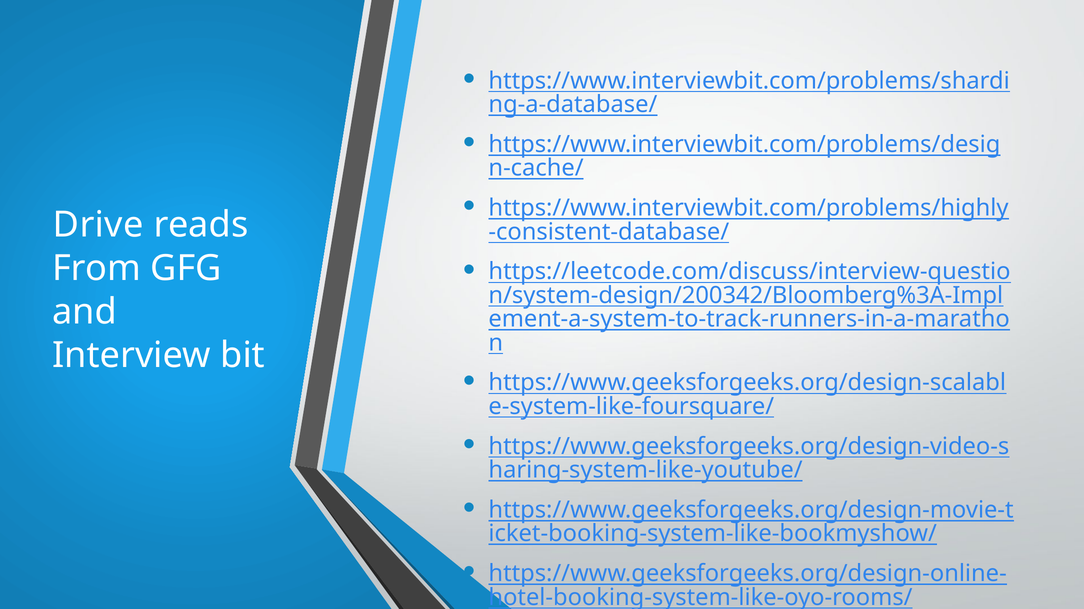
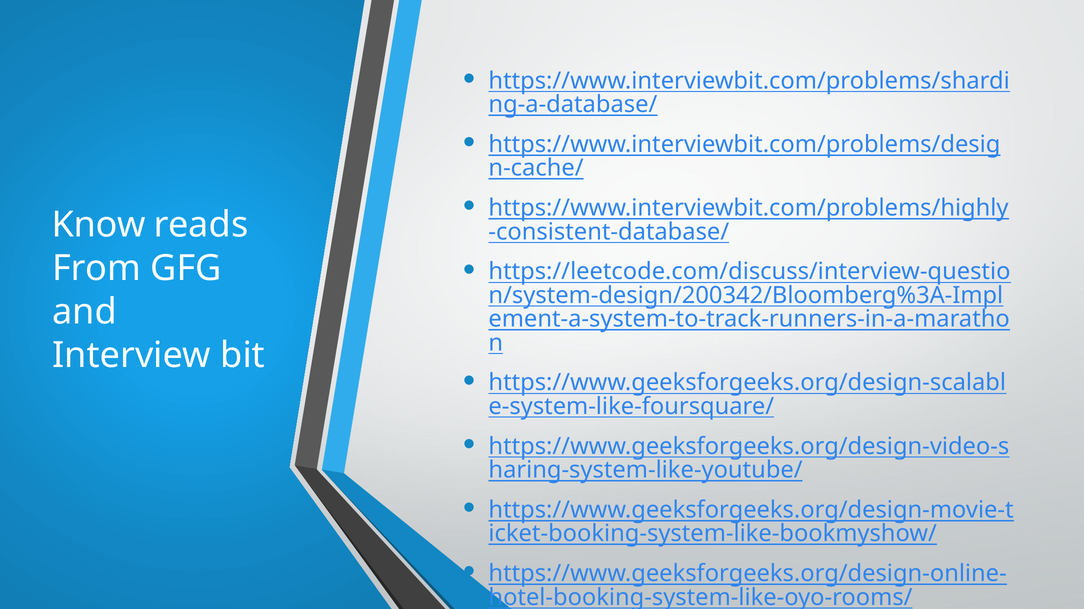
Drive: Drive -> Know
